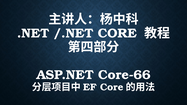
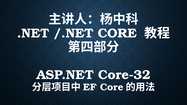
Core-66: Core-66 -> Core-32
